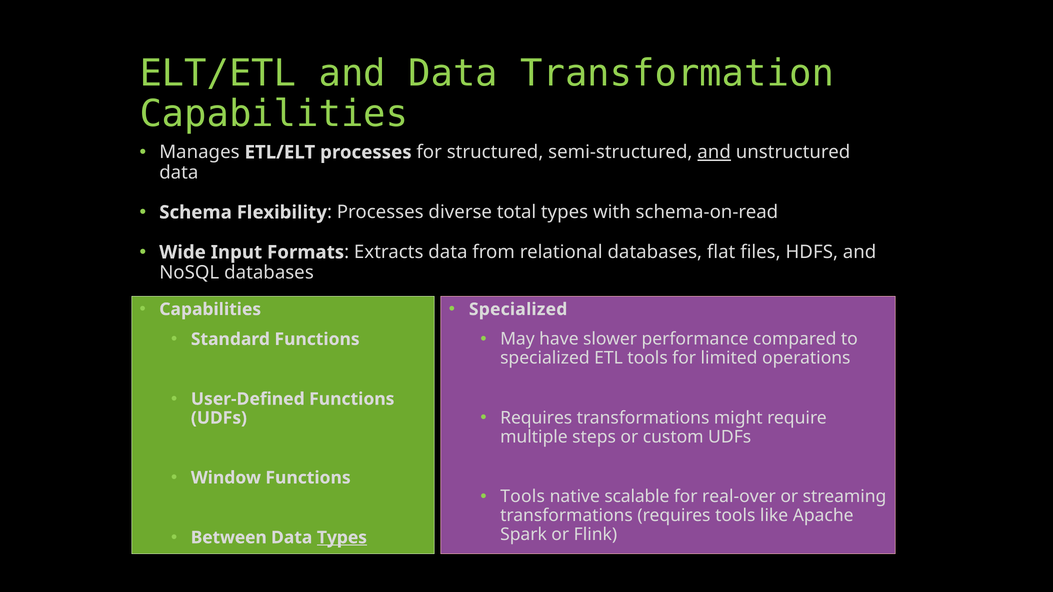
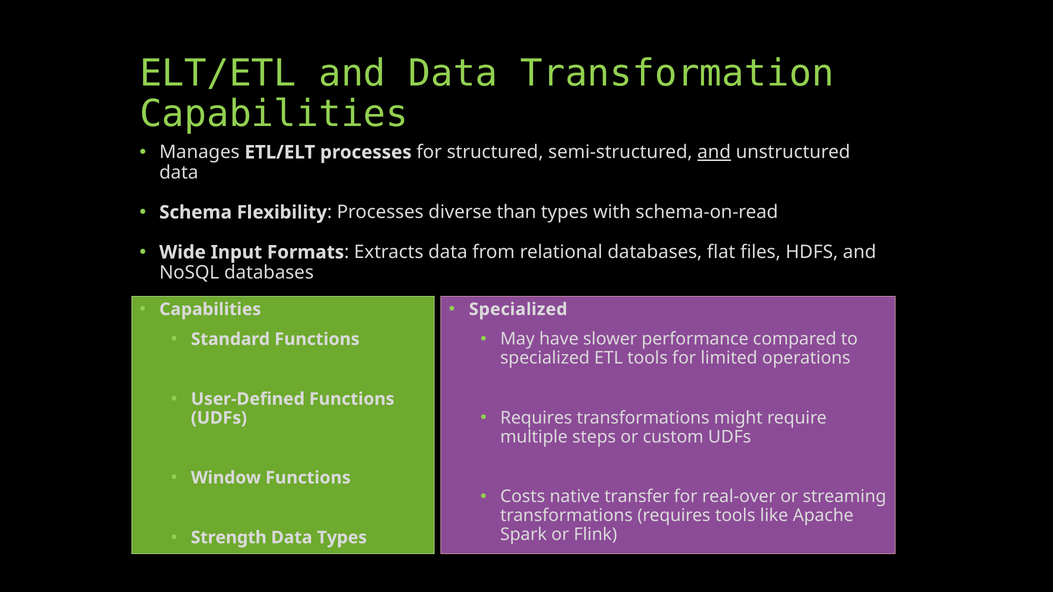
total: total -> than
Tools at (523, 497): Tools -> Costs
scalable: scalable -> transfer
Between: Between -> Strength
Types at (342, 538) underline: present -> none
